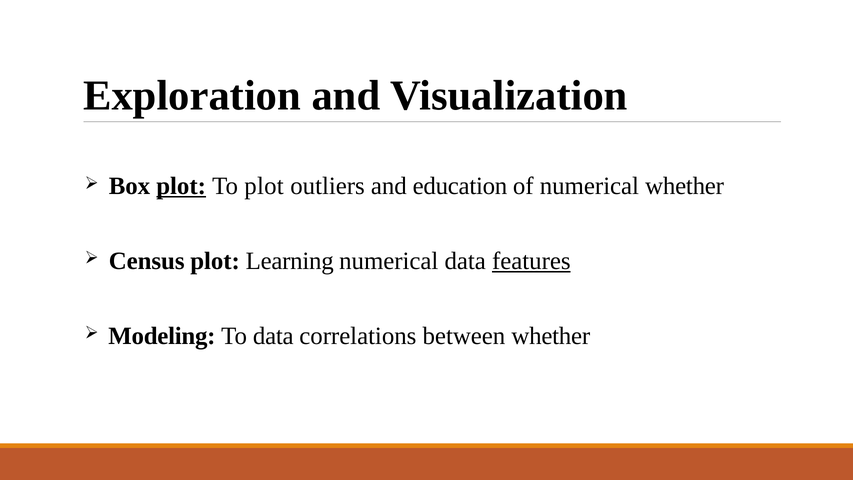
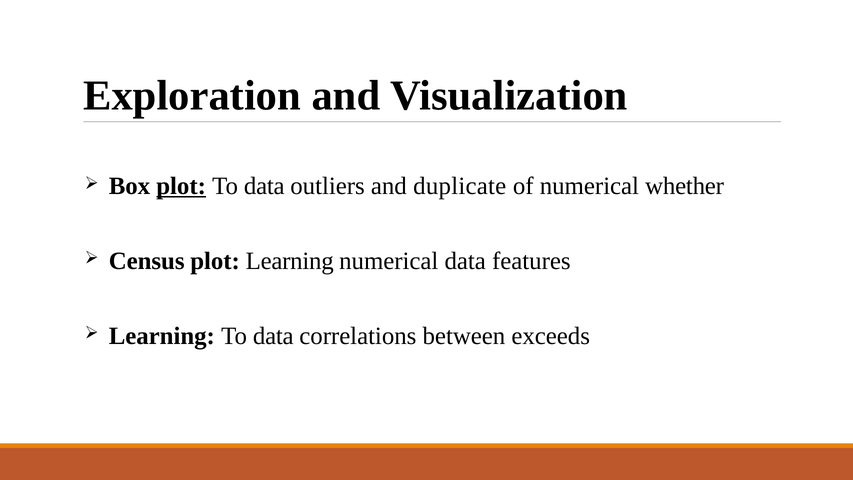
plot at (264, 186): plot -> data
education: education -> duplicate
features underline: present -> none
Modeling at (162, 336): Modeling -> Learning
between whether: whether -> exceeds
